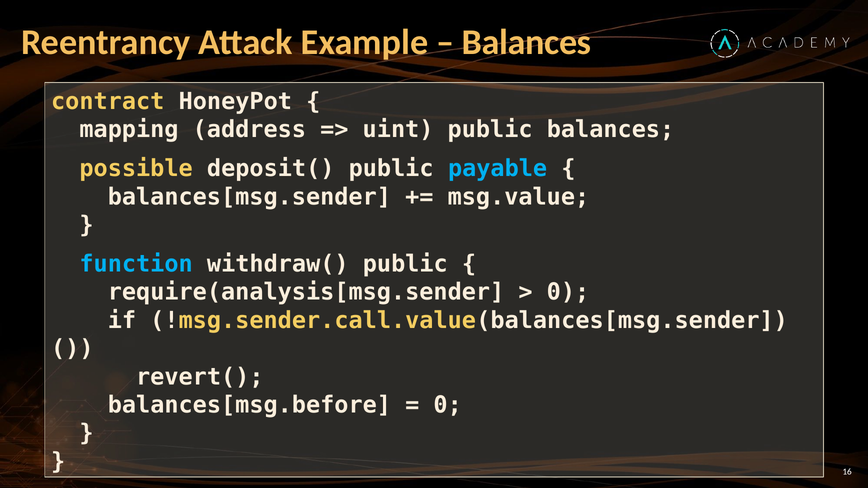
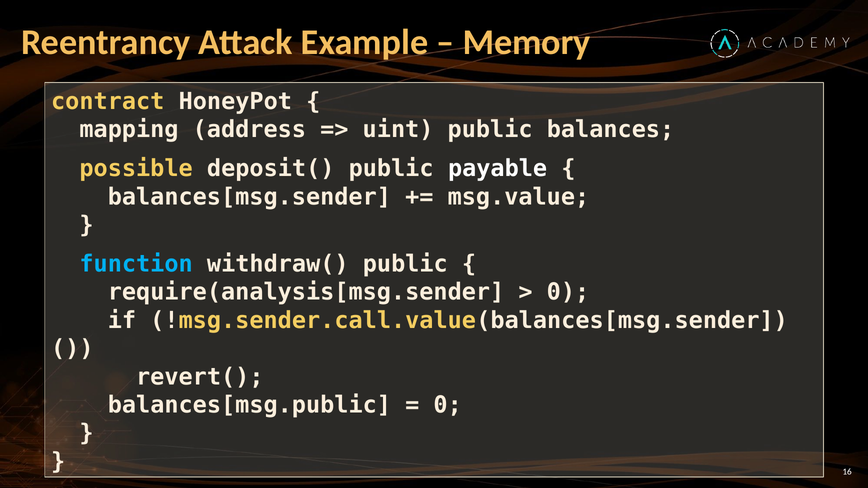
Balances at (527, 42): Balances -> Memory
payable colour: light blue -> white
balances[msg.before: balances[msg.before -> balances[msg.public
